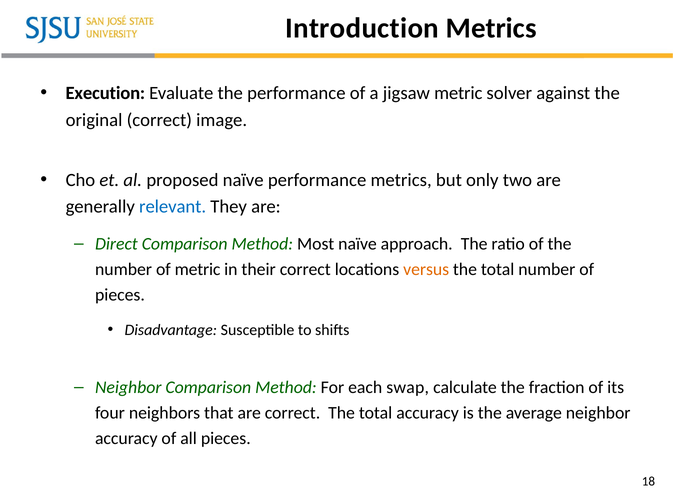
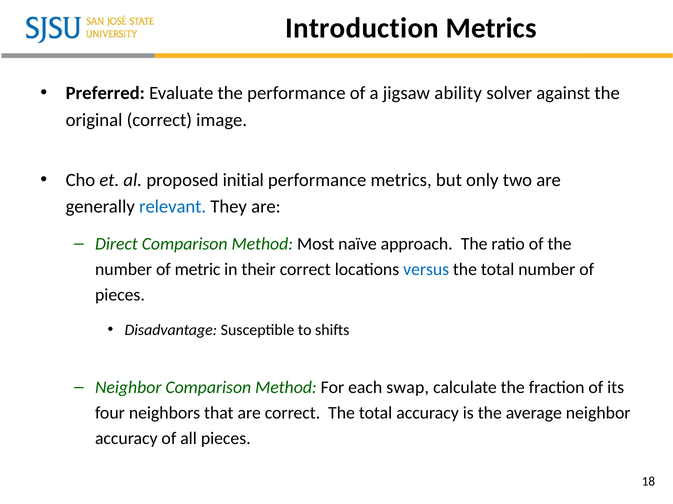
Execution: Execution -> Preferred
jigsaw metric: metric -> ability
proposed naïve: naïve -> initial
versus colour: orange -> blue
